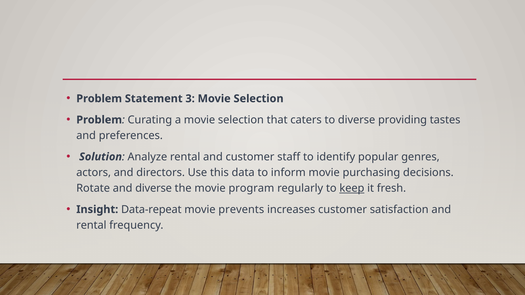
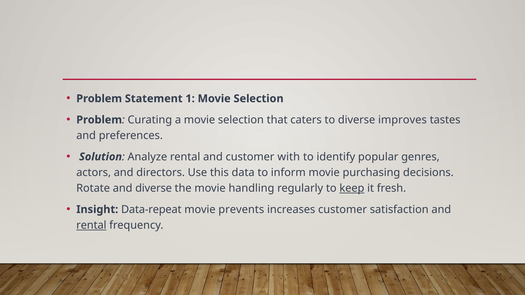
3: 3 -> 1
providing: providing -> improves
staff: staff -> with
program: program -> handling
rental at (91, 225) underline: none -> present
